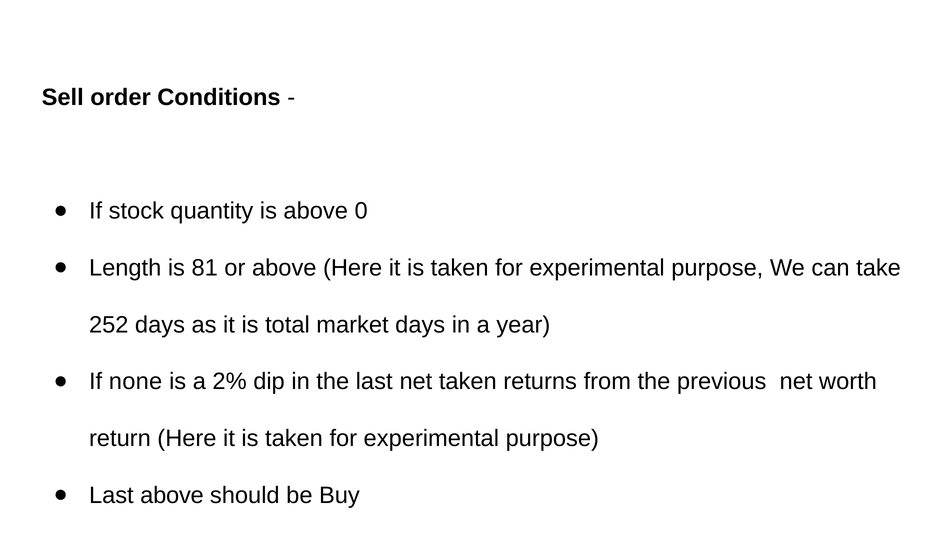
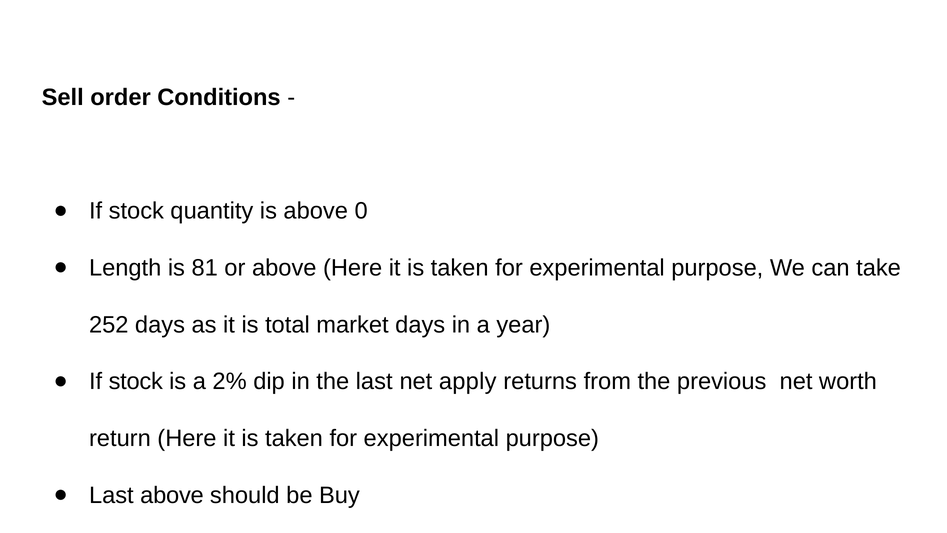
none at (136, 381): none -> stock
net taken: taken -> apply
